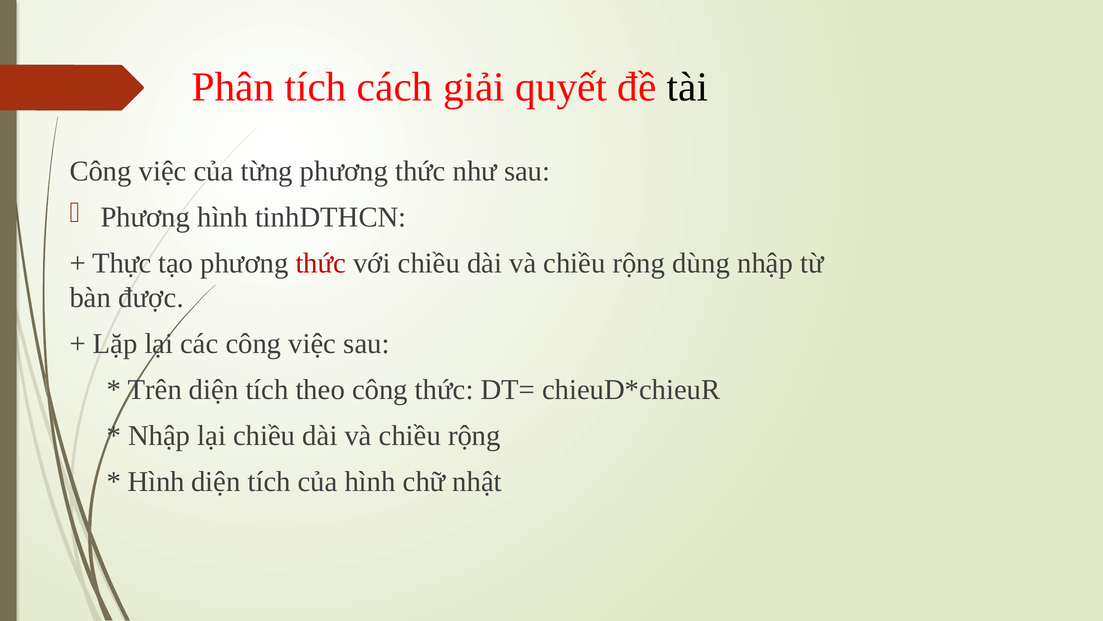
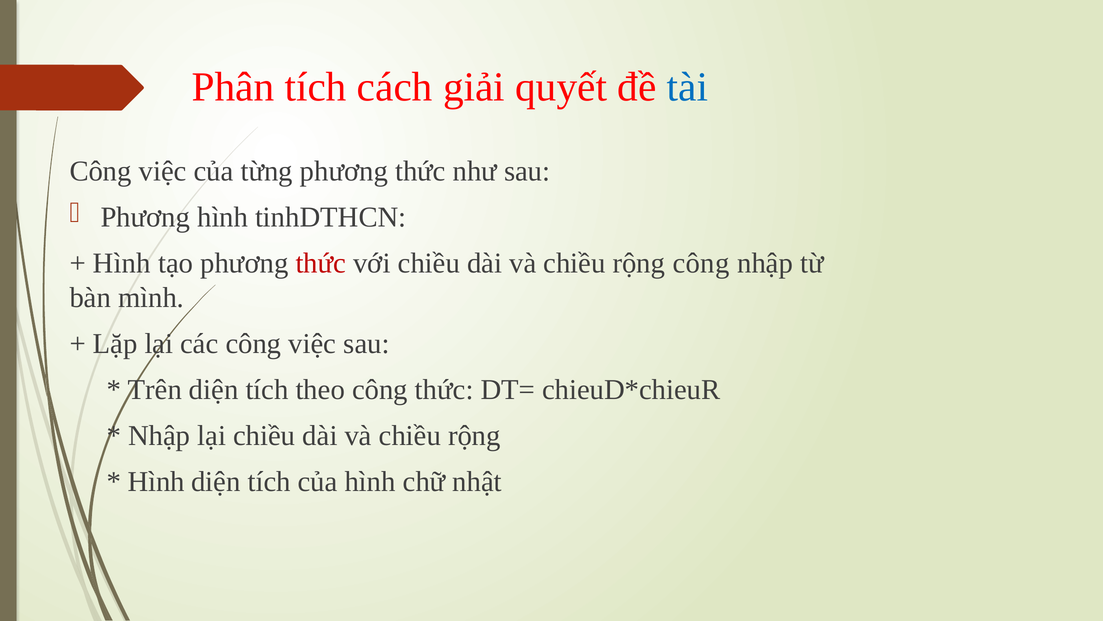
tài colour: black -> blue
Thực at (122, 263): Thực -> Hình
rộng dùng: dùng -> công
được: được -> mình
